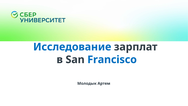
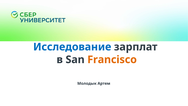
Francisco colour: blue -> orange
